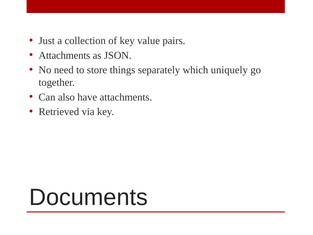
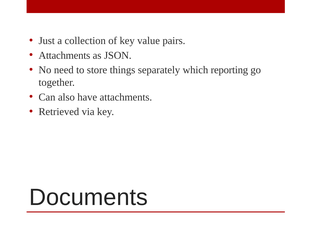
uniquely: uniquely -> reporting
